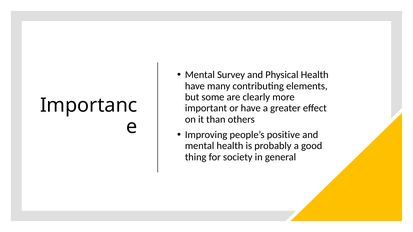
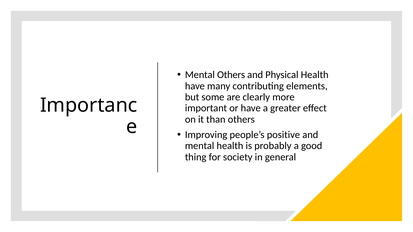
Mental Survey: Survey -> Others
